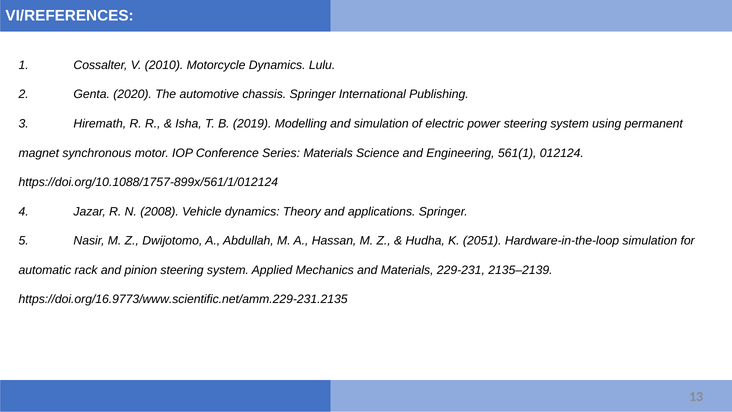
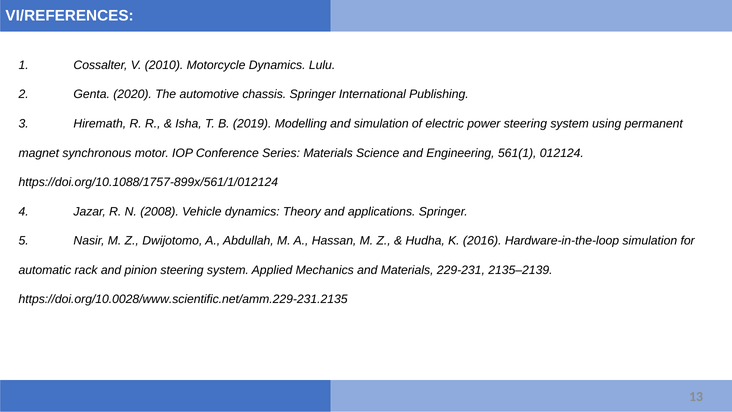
2051: 2051 -> 2016
https://doi.org/16.9773/www.scientific.net/amm.229-231.2135: https://doi.org/16.9773/www.scientific.net/amm.229-231.2135 -> https://doi.org/10.0028/www.scientific.net/amm.229-231.2135
